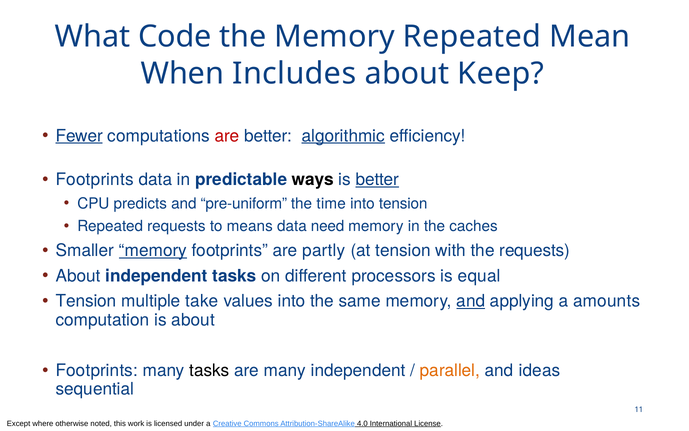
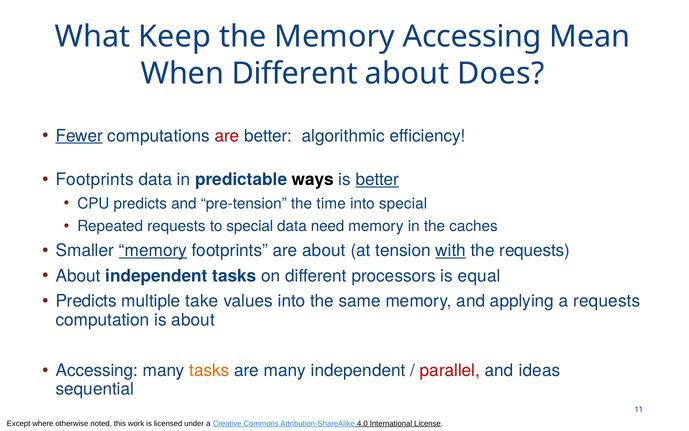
Code: Code -> Keep
Memory Repeated: Repeated -> Accessing
When Includes: Includes -> Different
Keep: Keep -> Does
algorithmic underline: present -> none
pre-uniform: pre-uniform -> pre-tension
into tension: tension -> special
to means: means -> special
are partly: partly -> about
with underline: none -> present
Tension at (86, 301): Tension -> Predicts
and at (471, 301) underline: present -> none
a amounts: amounts -> requests
Footprints at (97, 370): Footprints -> Accessing
tasks at (209, 370) colour: black -> orange
parallel colour: orange -> red
